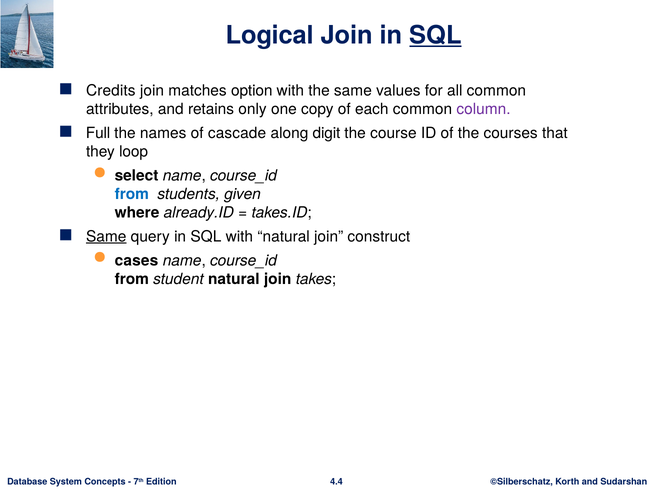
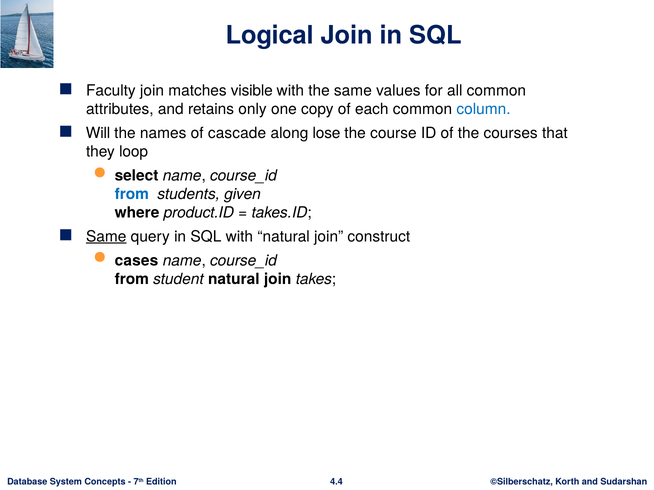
SQL at (436, 35) underline: present -> none
Credits: Credits -> Faculty
option: option -> visible
column colour: purple -> blue
Full: Full -> Will
digit: digit -> lose
already.ID: already.ID -> product.ID
